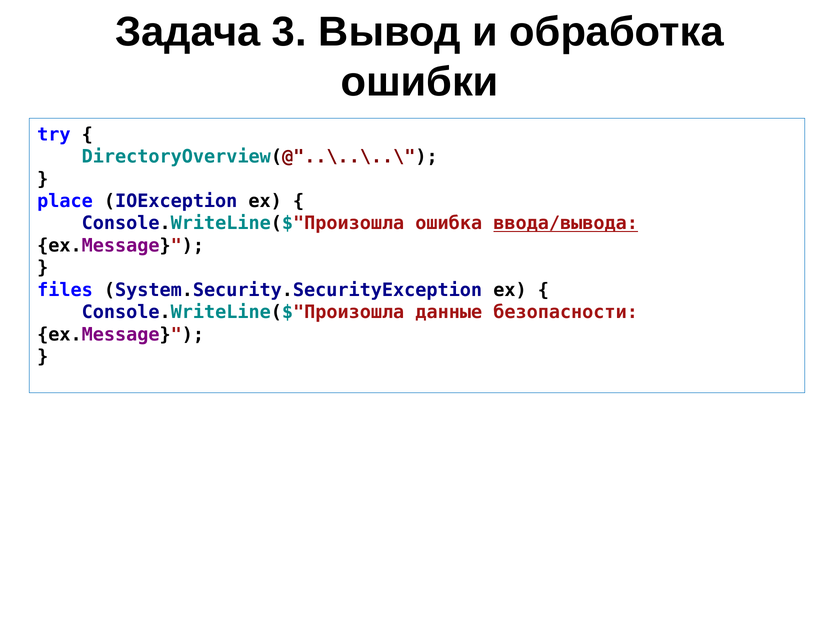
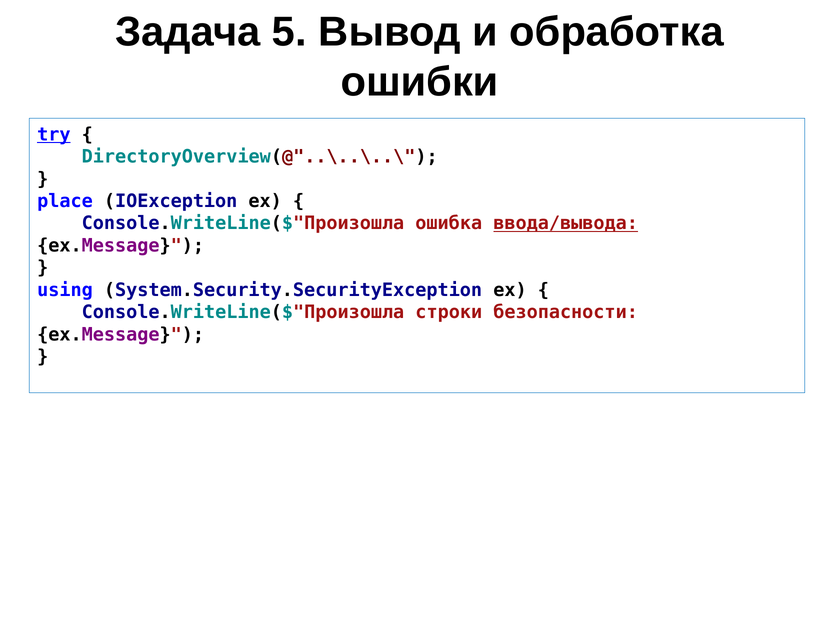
3: 3 -> 5
try underline: none -> present
files: files -> using
данные: данные -> строки
